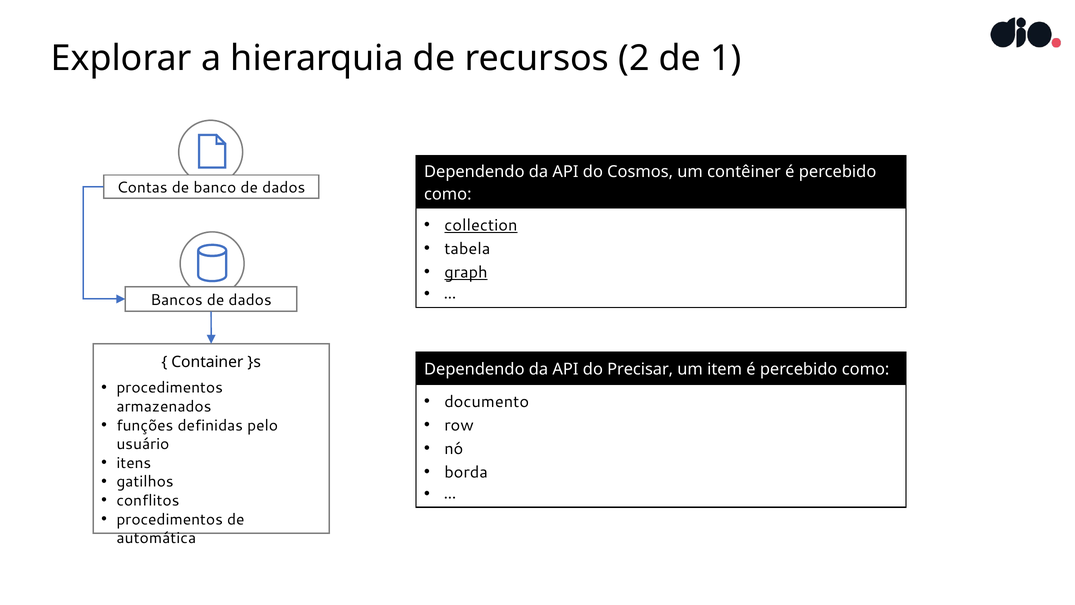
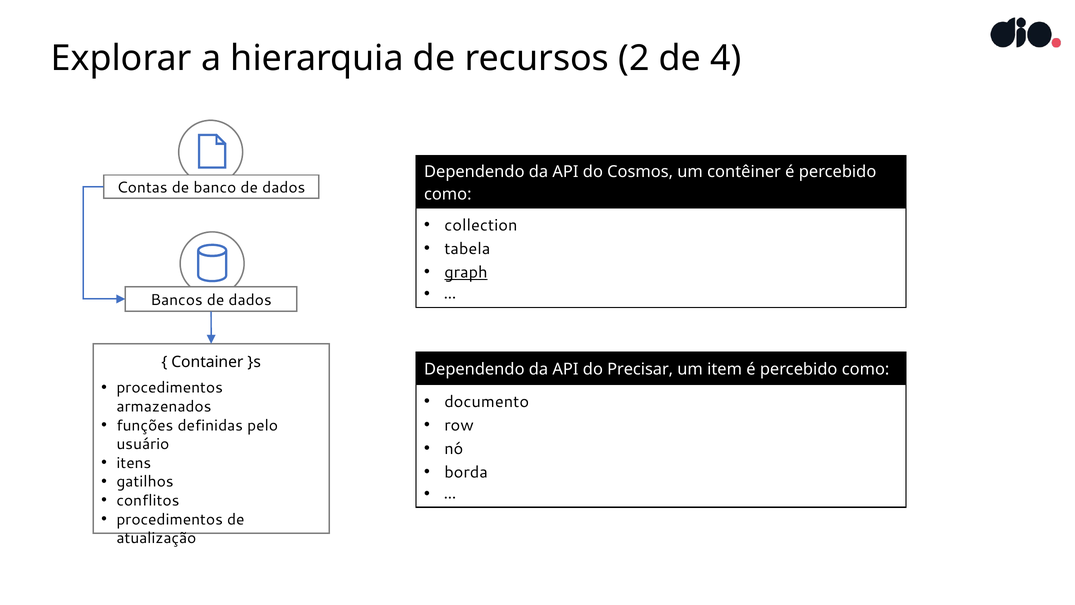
1: 1 -> 4
collection underline: present -> none
automática: automática -> atualização
